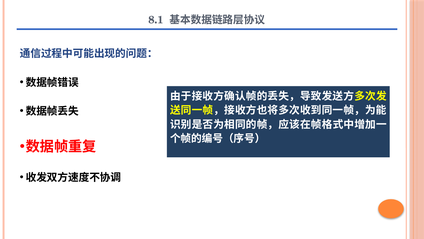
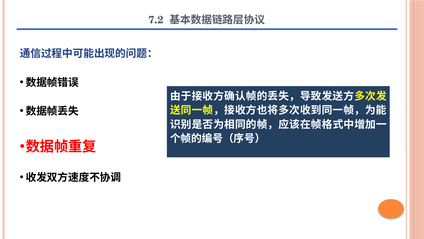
8.1: 8.1 -> 7.2
